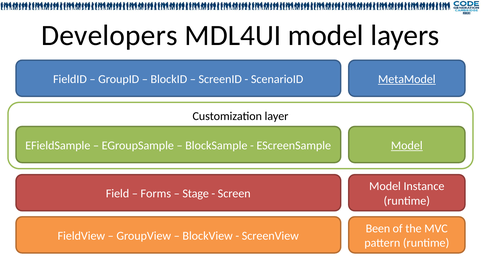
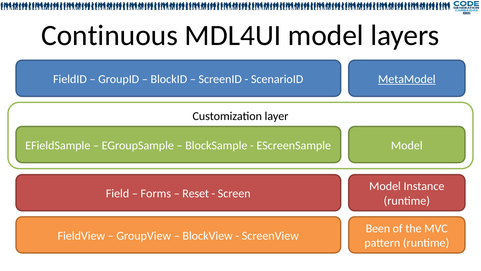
Developers: Developers -> Continuous
Model at (407, 145) underline: present -> none
Stage: Stage -> Reset
